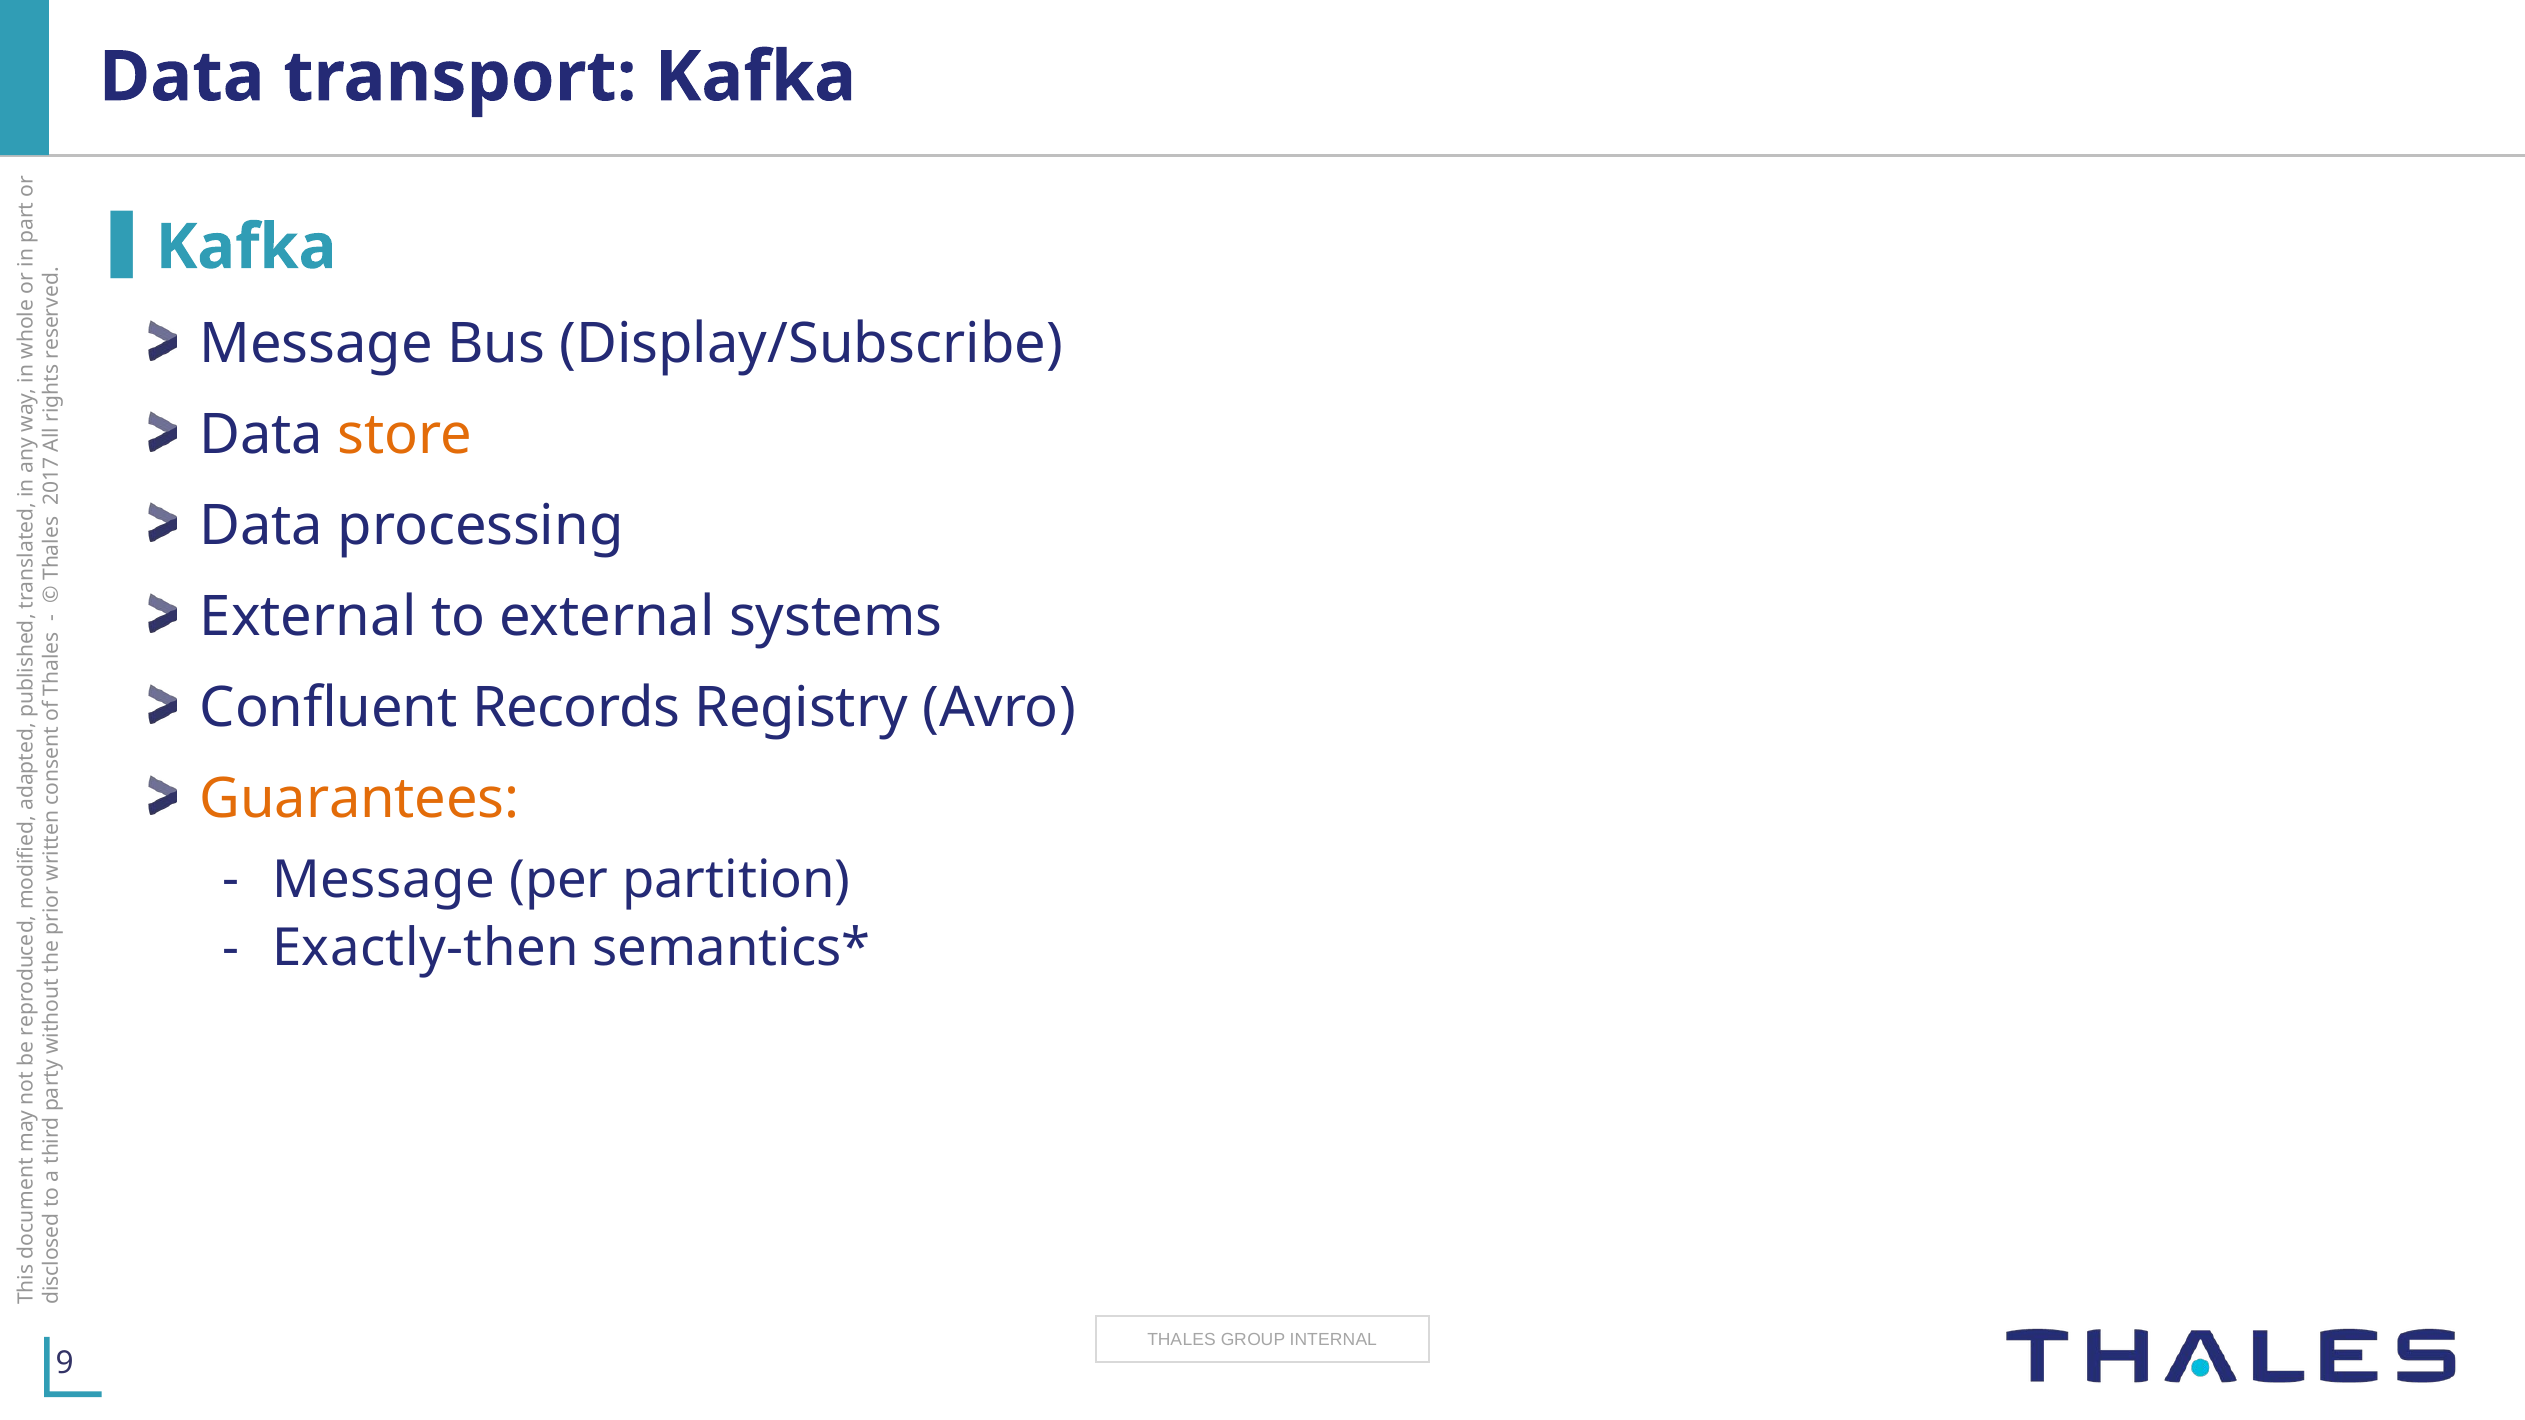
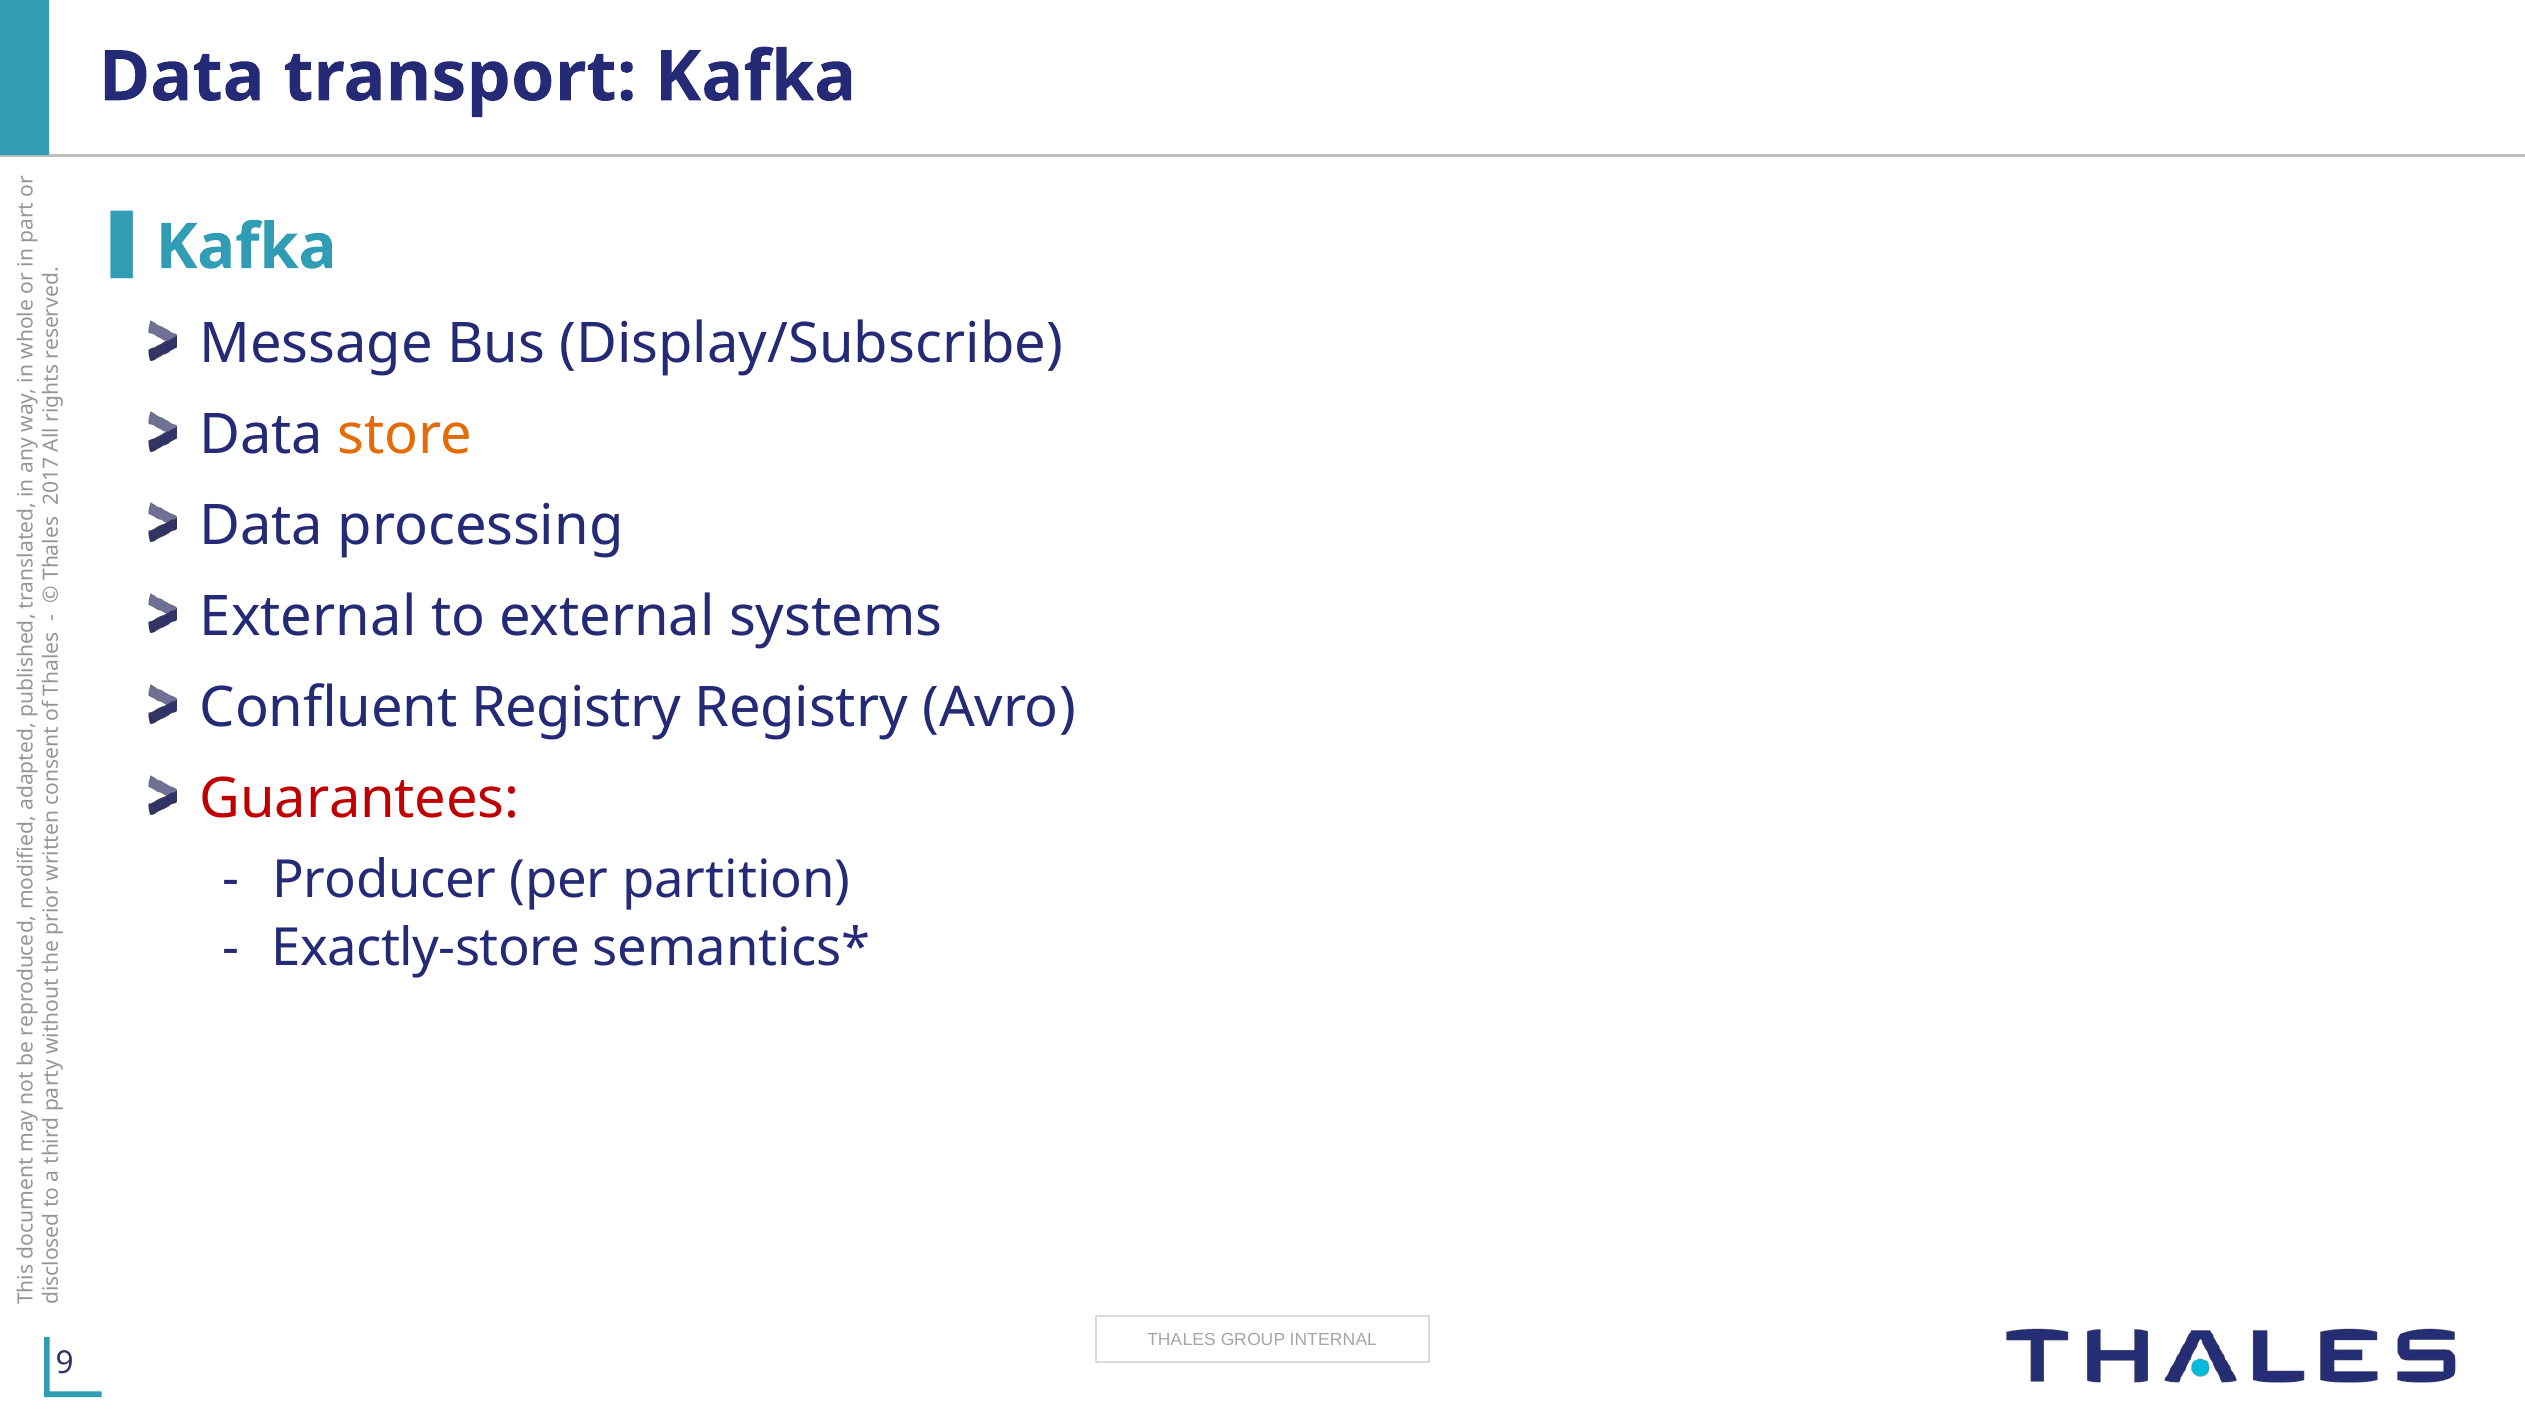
Confluent Records: Records -> Registry
Guarantees colour: orange -> red
Message at (384, 880): Message -> Producer
Exactly-then: Exactly-then -> Exactly-store
